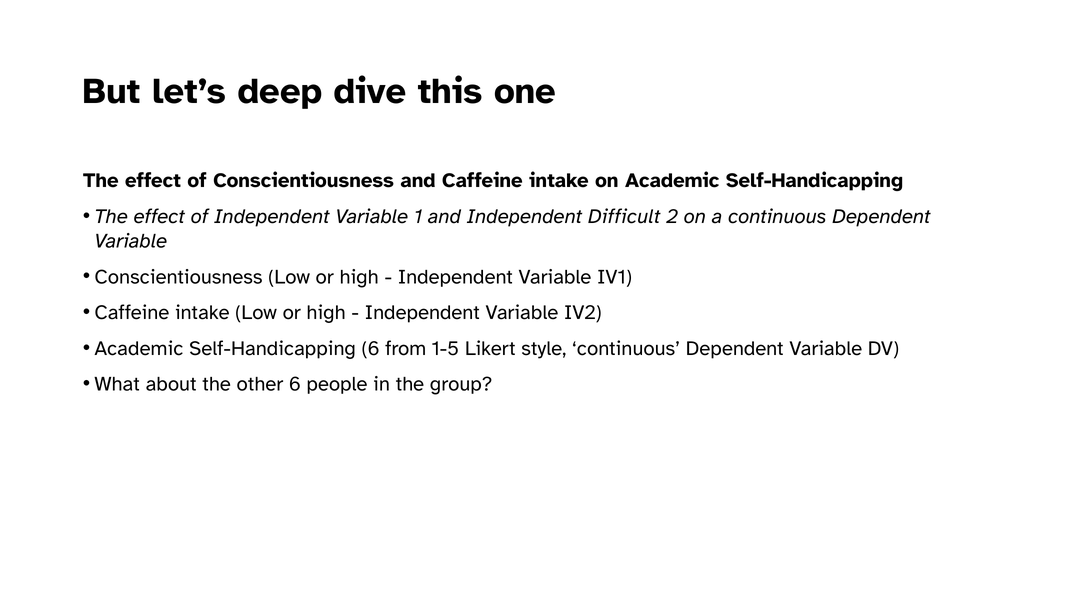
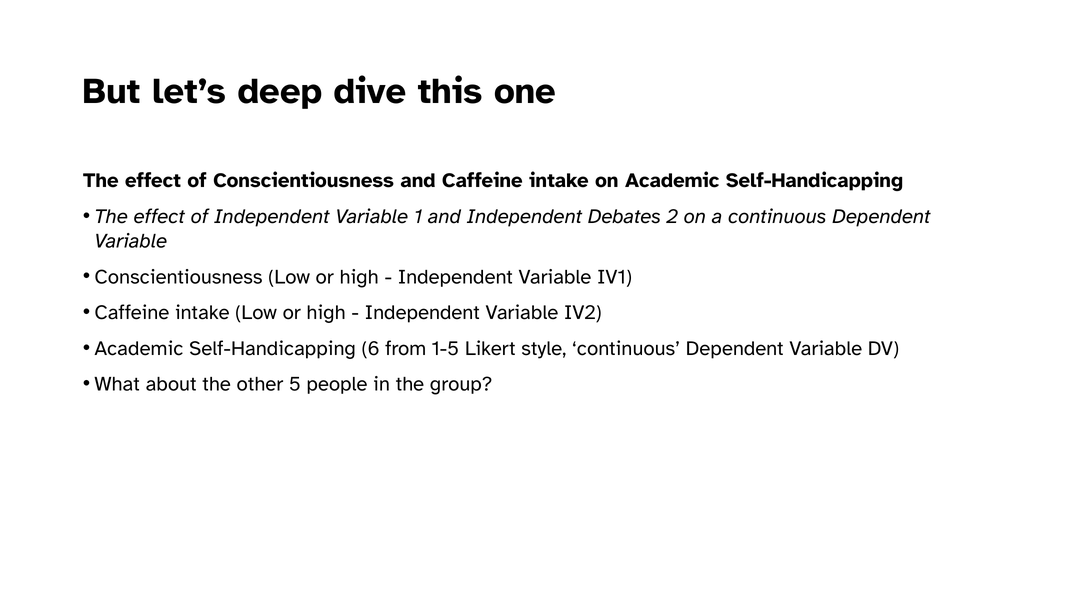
Difficult: Difficult -> Debates
other 6: 6 -> 5
